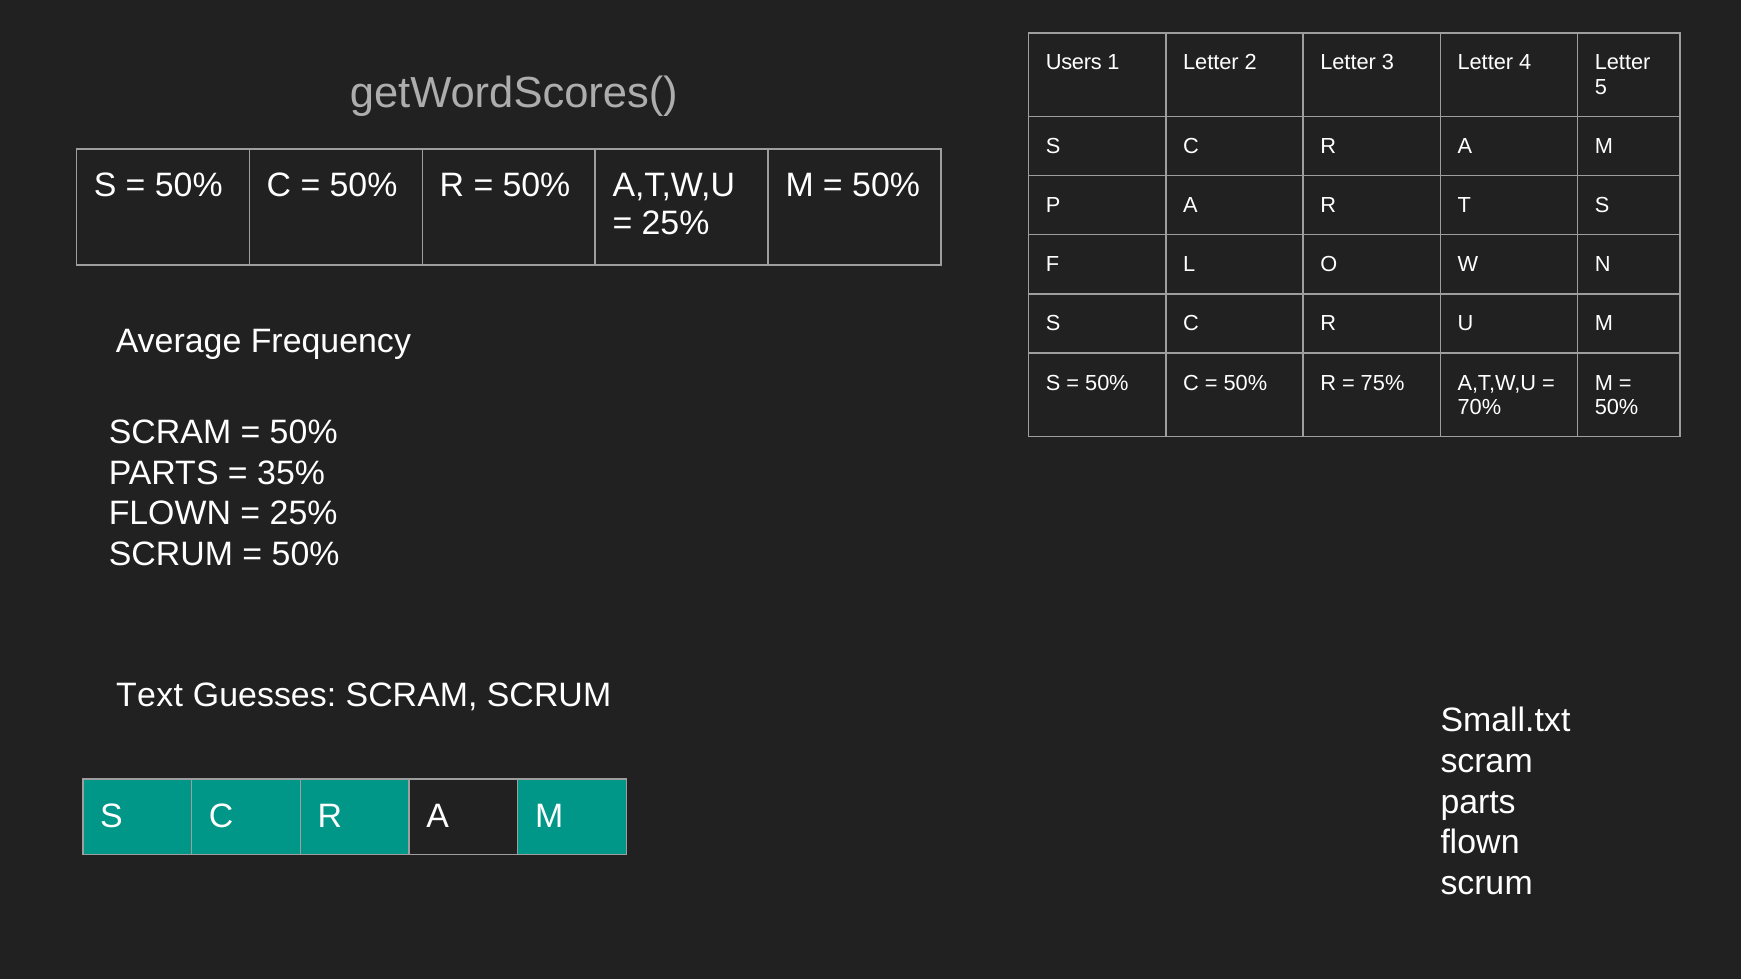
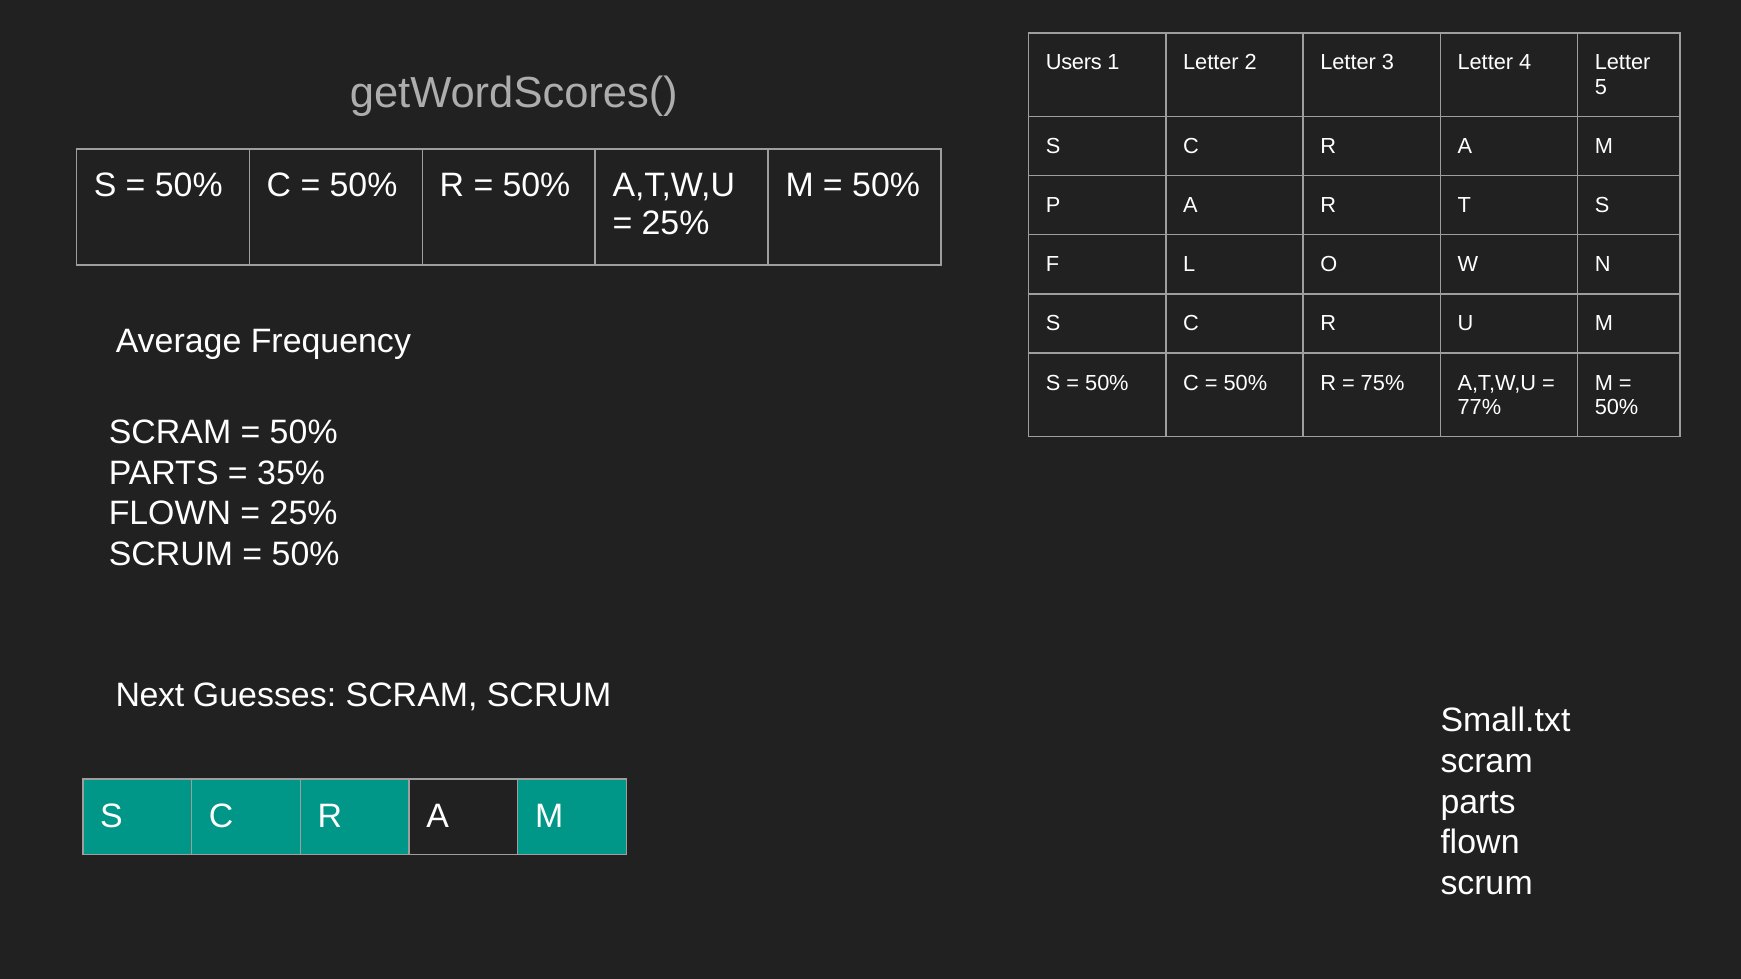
70%: 70% -> 77%
Text: Text -> Next
